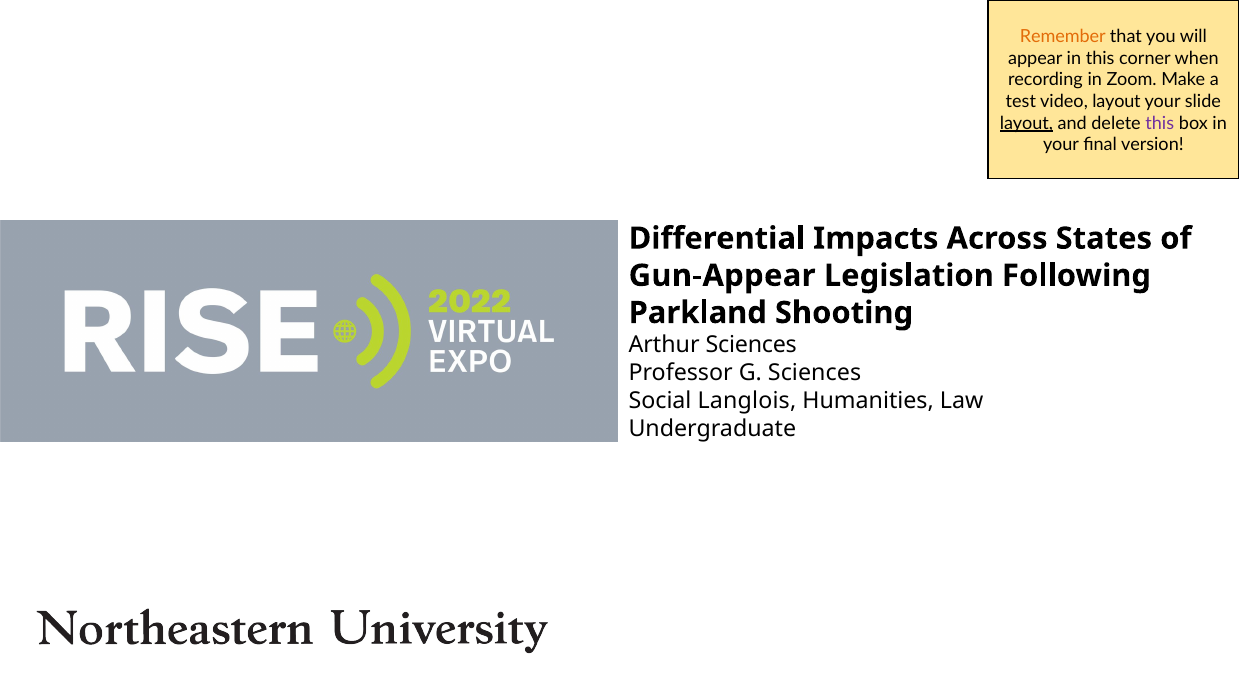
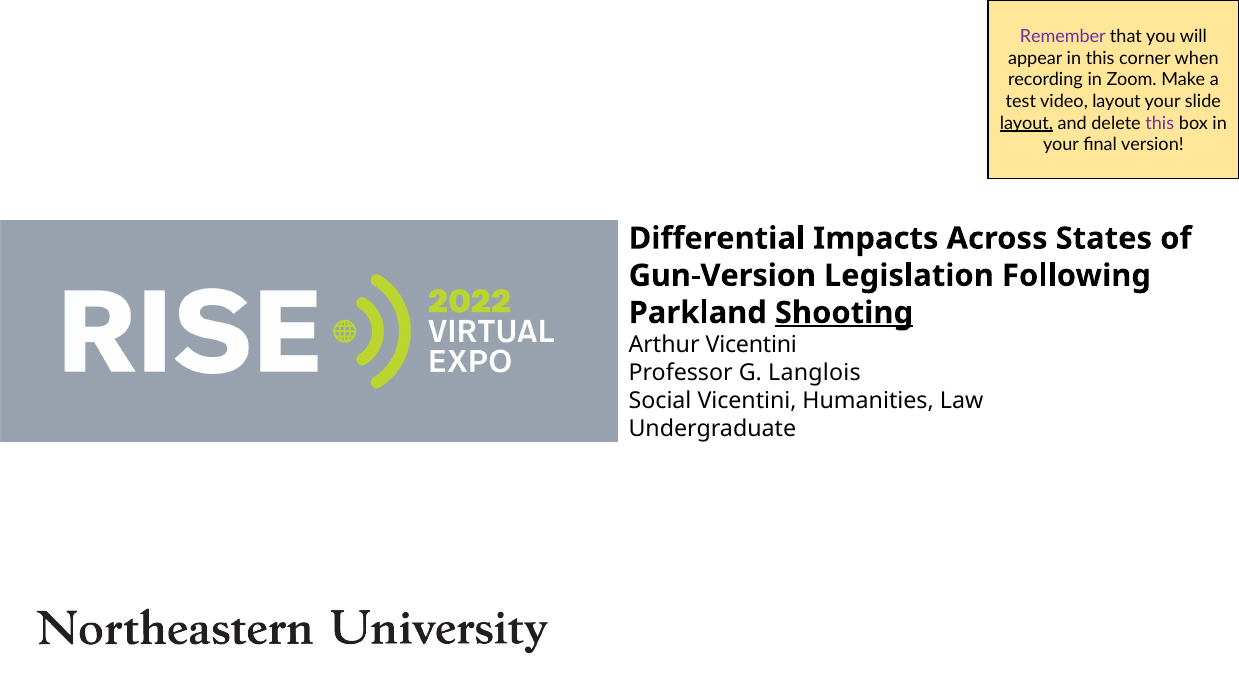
Remember colour: orange -> purple
Gun-Appear: Gun-Appear -> Gun-Version
Shooting underline: none -> present
Arthur Sciences: Sciences -> Vicentini
G Sciences: Sciences -> Langlois
Social Langlois: Langlois -> Vicentini
